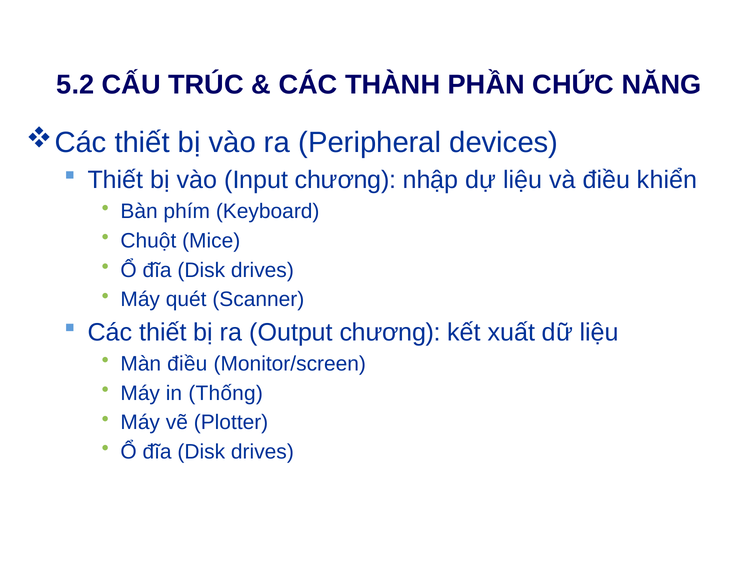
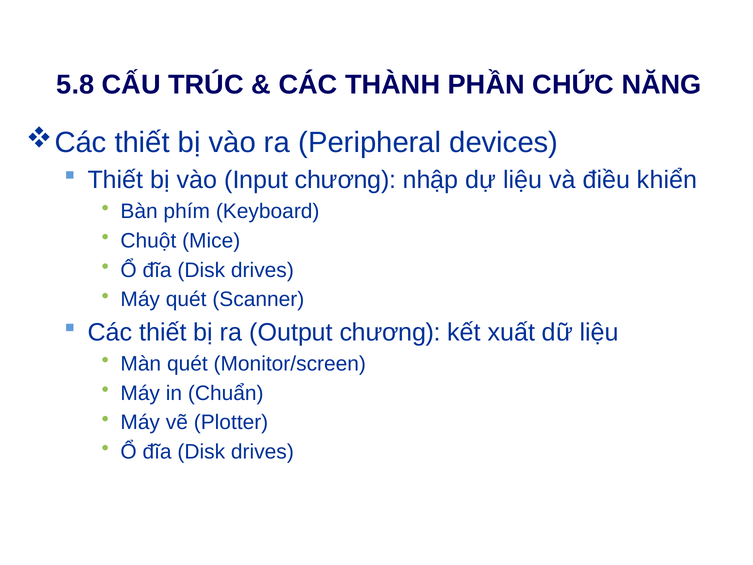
5.2: 5.2 -> 5.8
Màn điều: điều -> quét
Thống: Thống -> Chuẩn
